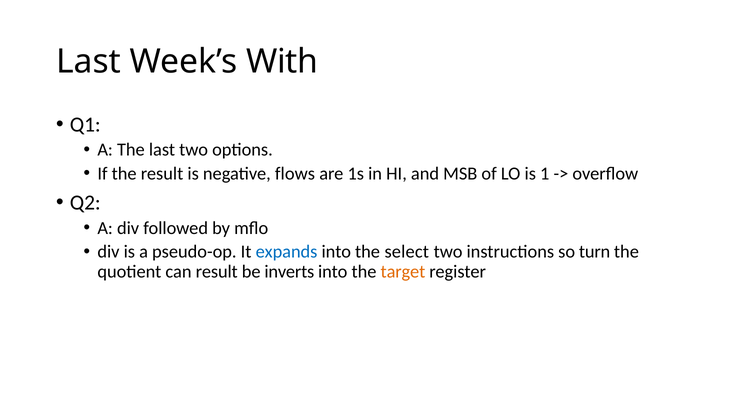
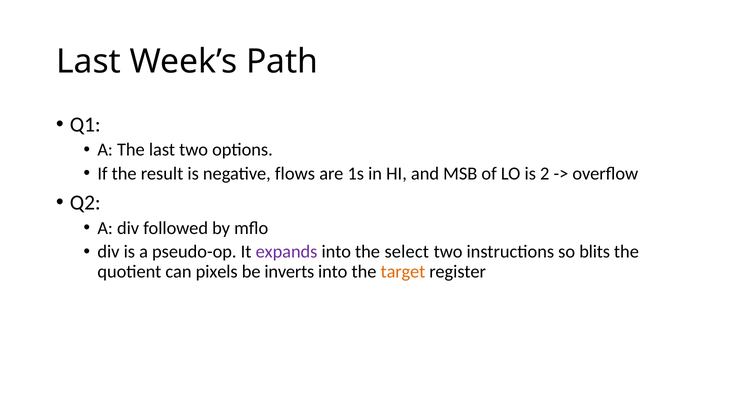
With: With -> Path
1: 1 -> 2
expands colour: blue -> purple
turn: turn -> blits
can result: result -> pixels
